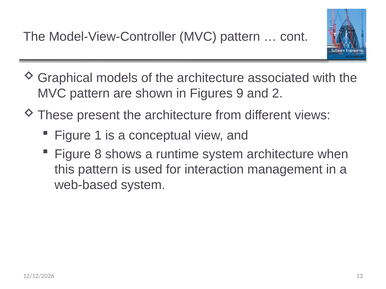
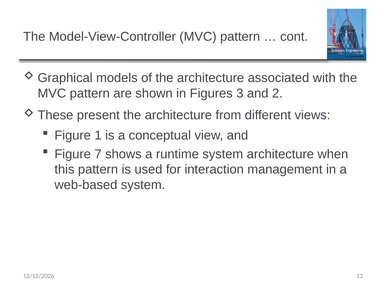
9: 9 -> 3
8: 8 -> 7
